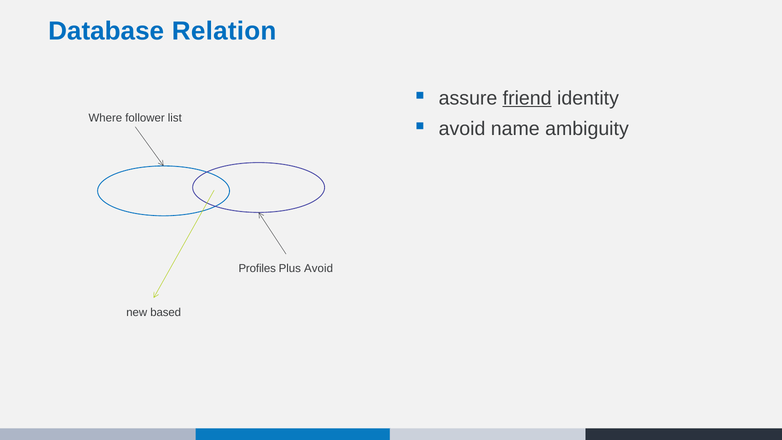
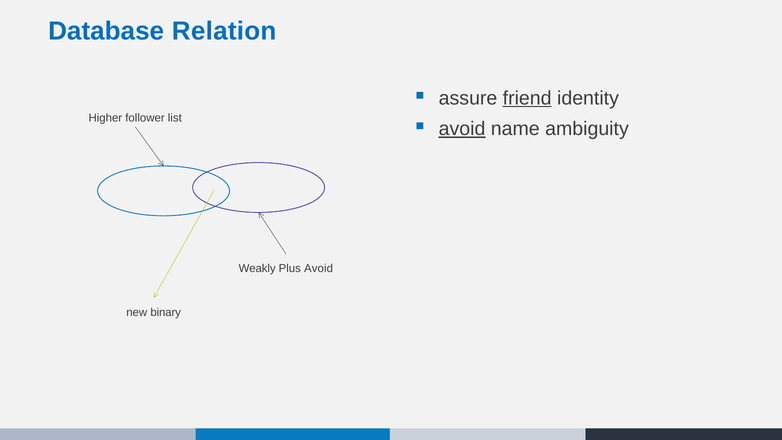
Where: Where -> Higher
avoid at (462, 129) underline: none -> present
Proﬁles: Proﬁles -> Weakly
based: based -> binary
